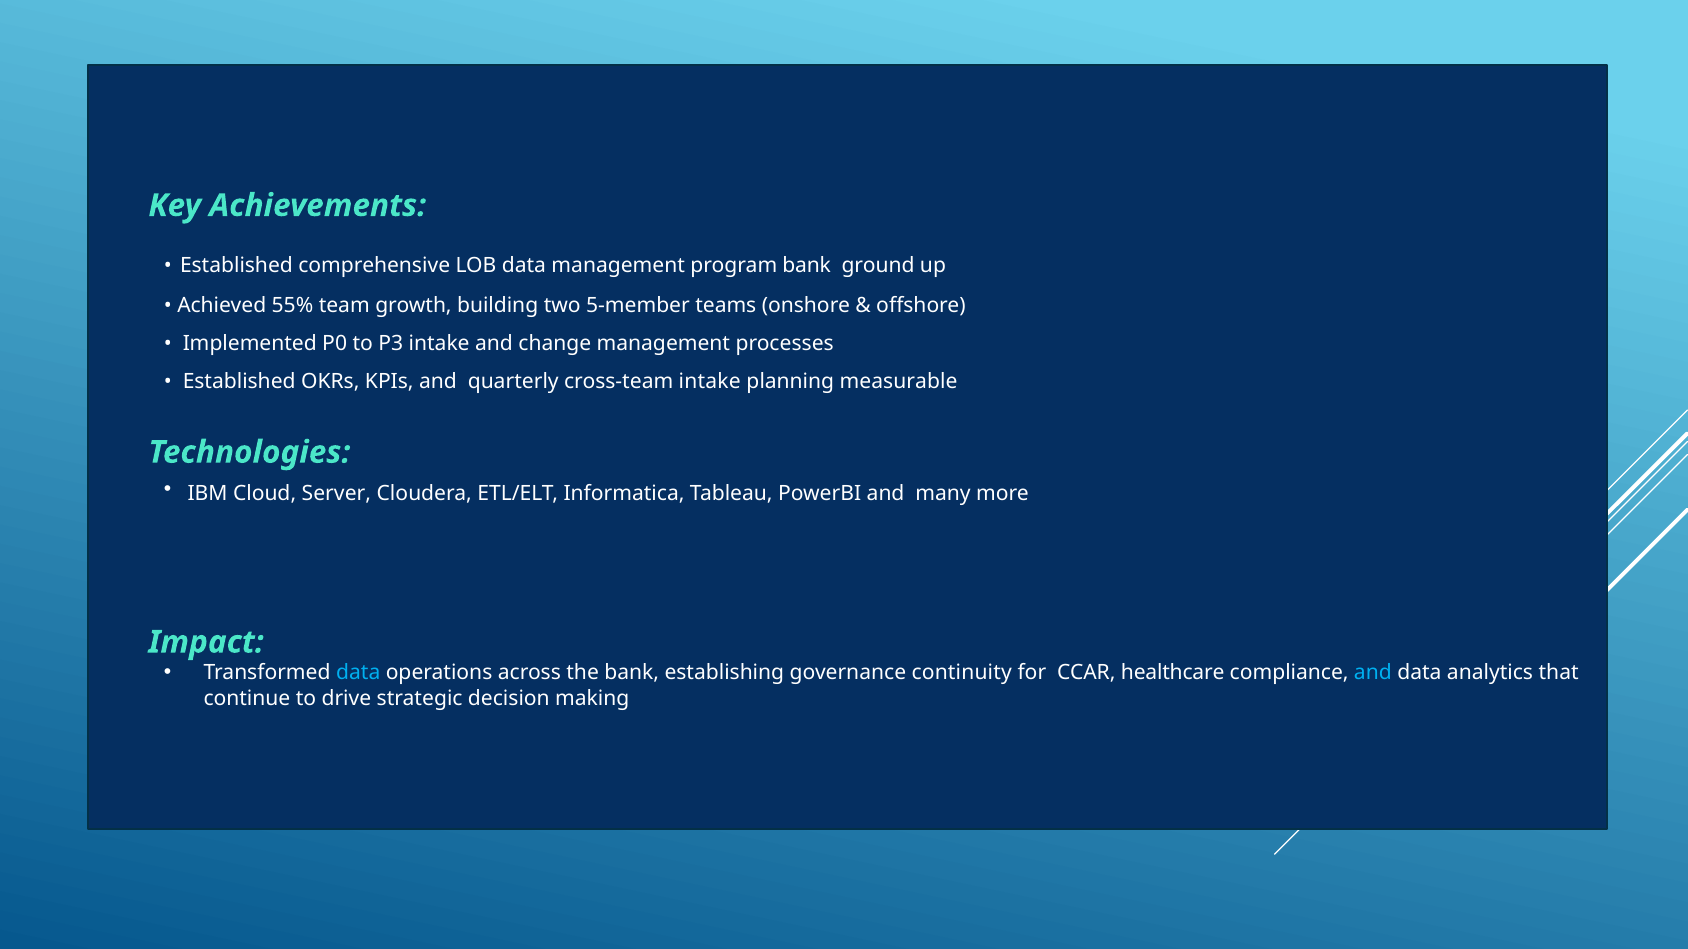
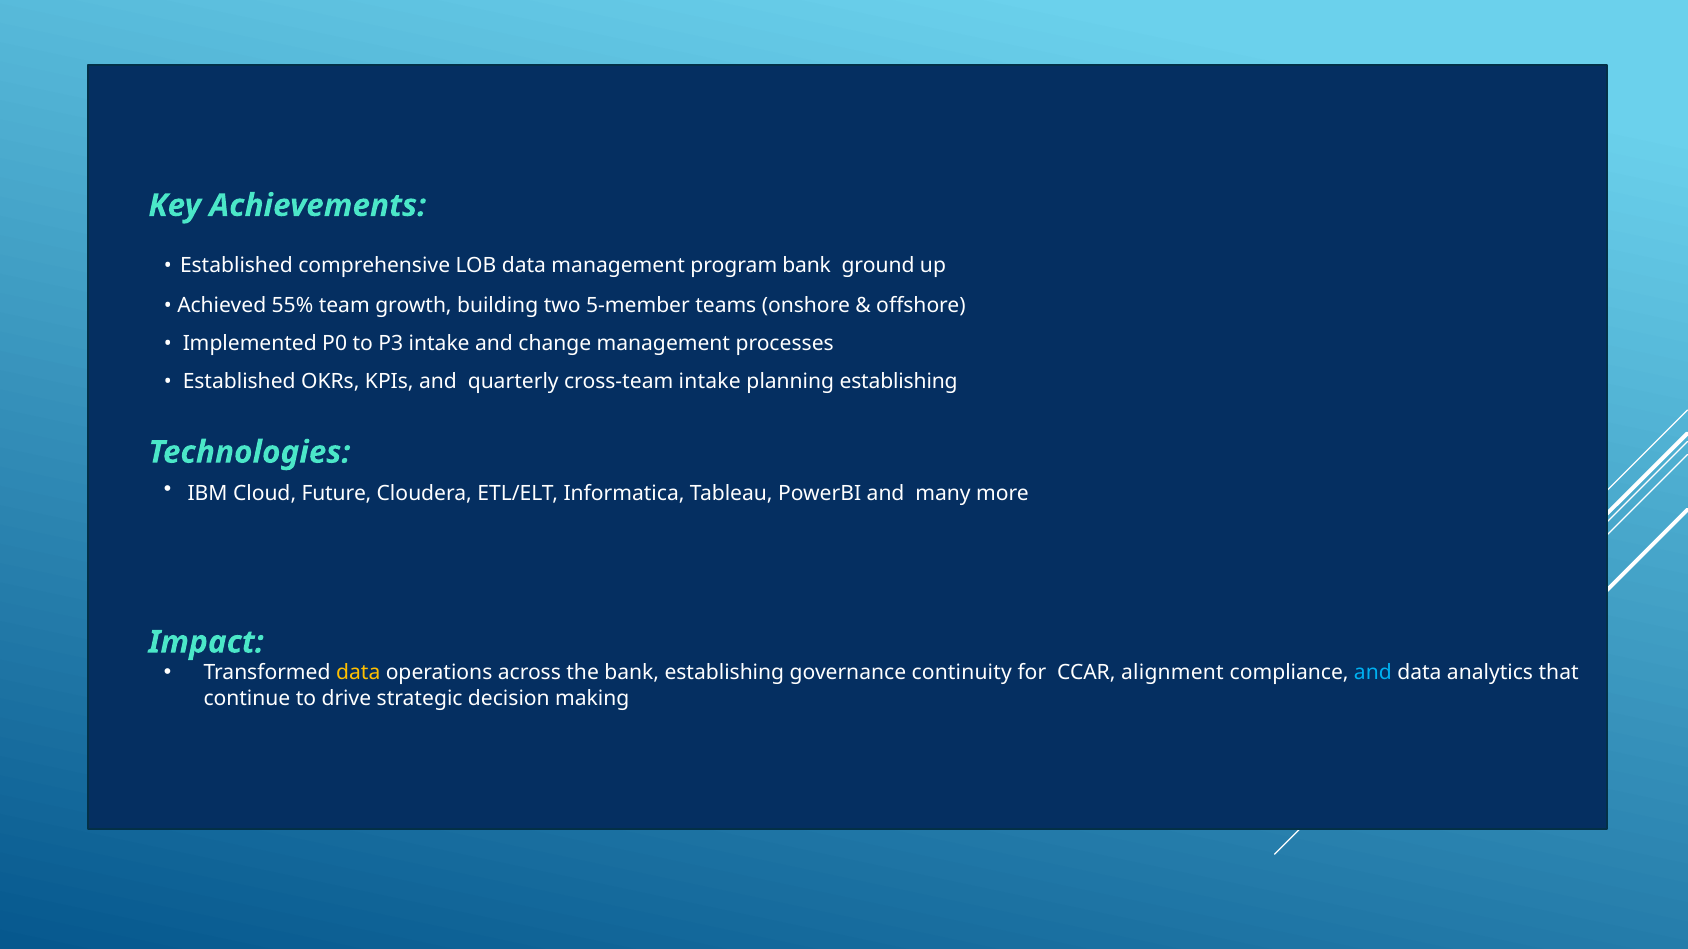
planning measurable: measurable -> establishing
Server: Server -> Future
data at (358, 673) colour: light blue -> yellow
healthcare: healthcare -> alignment
